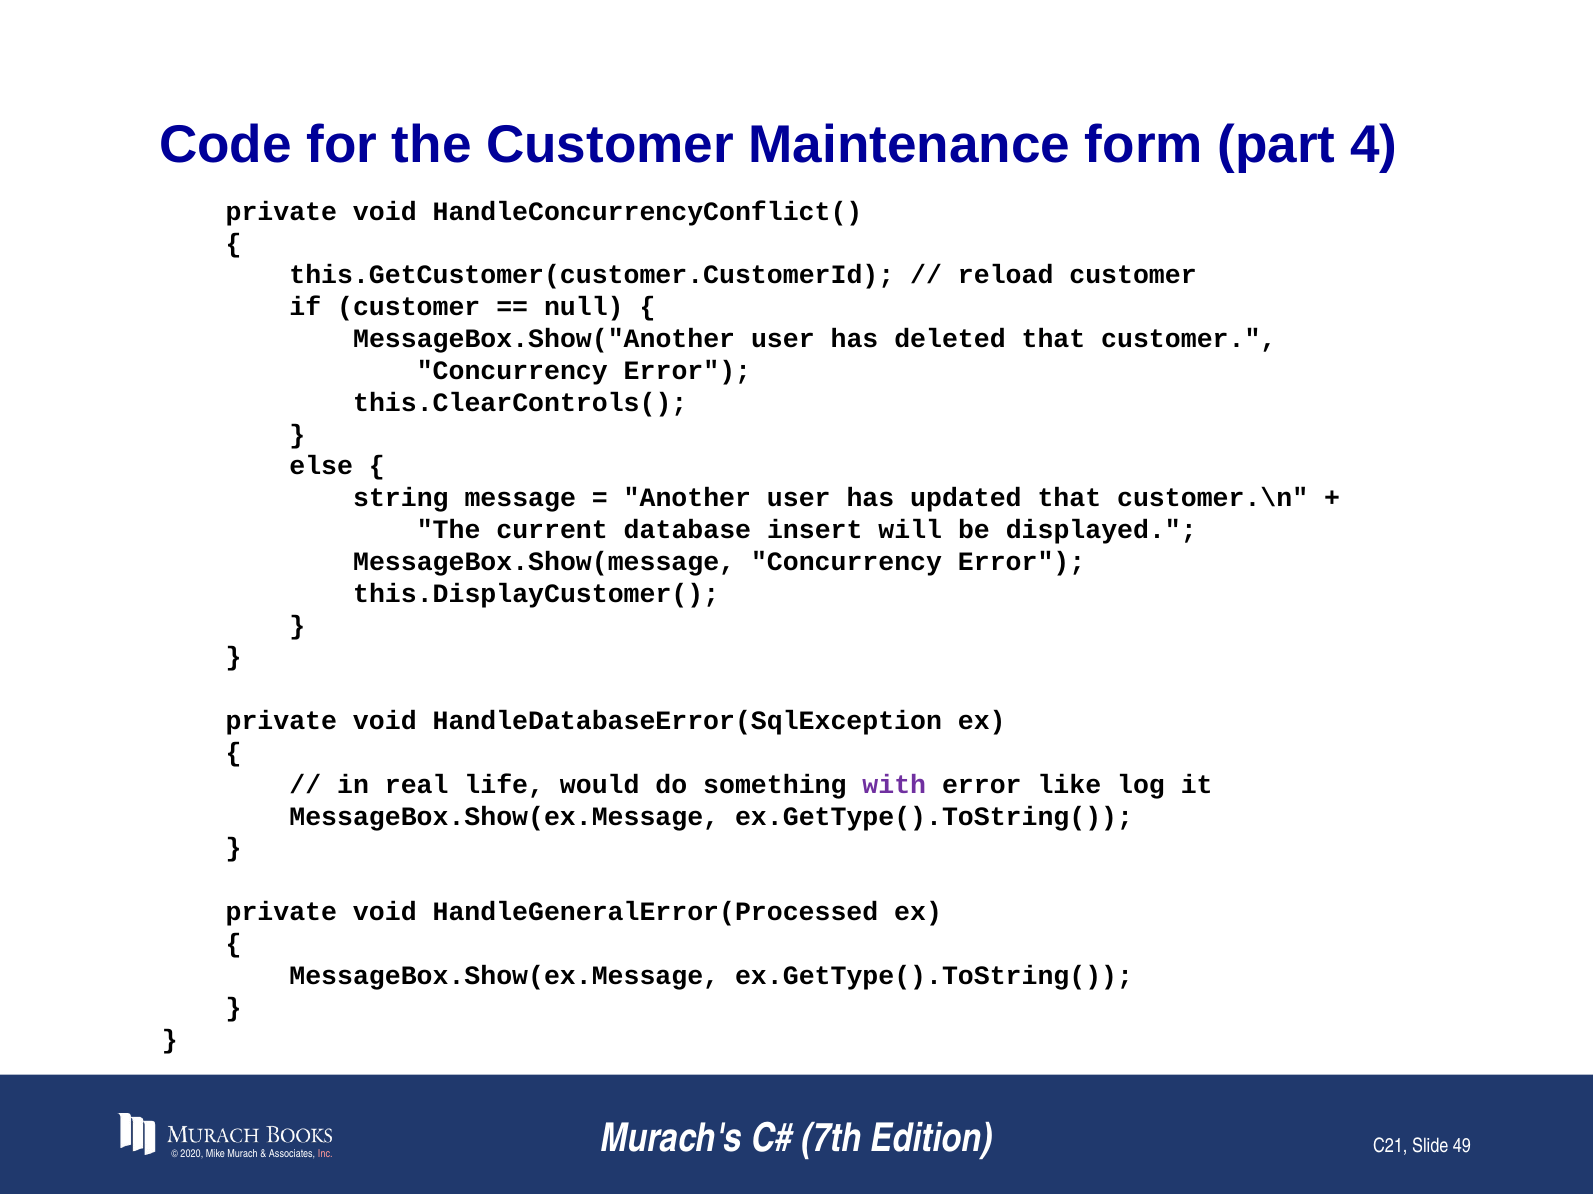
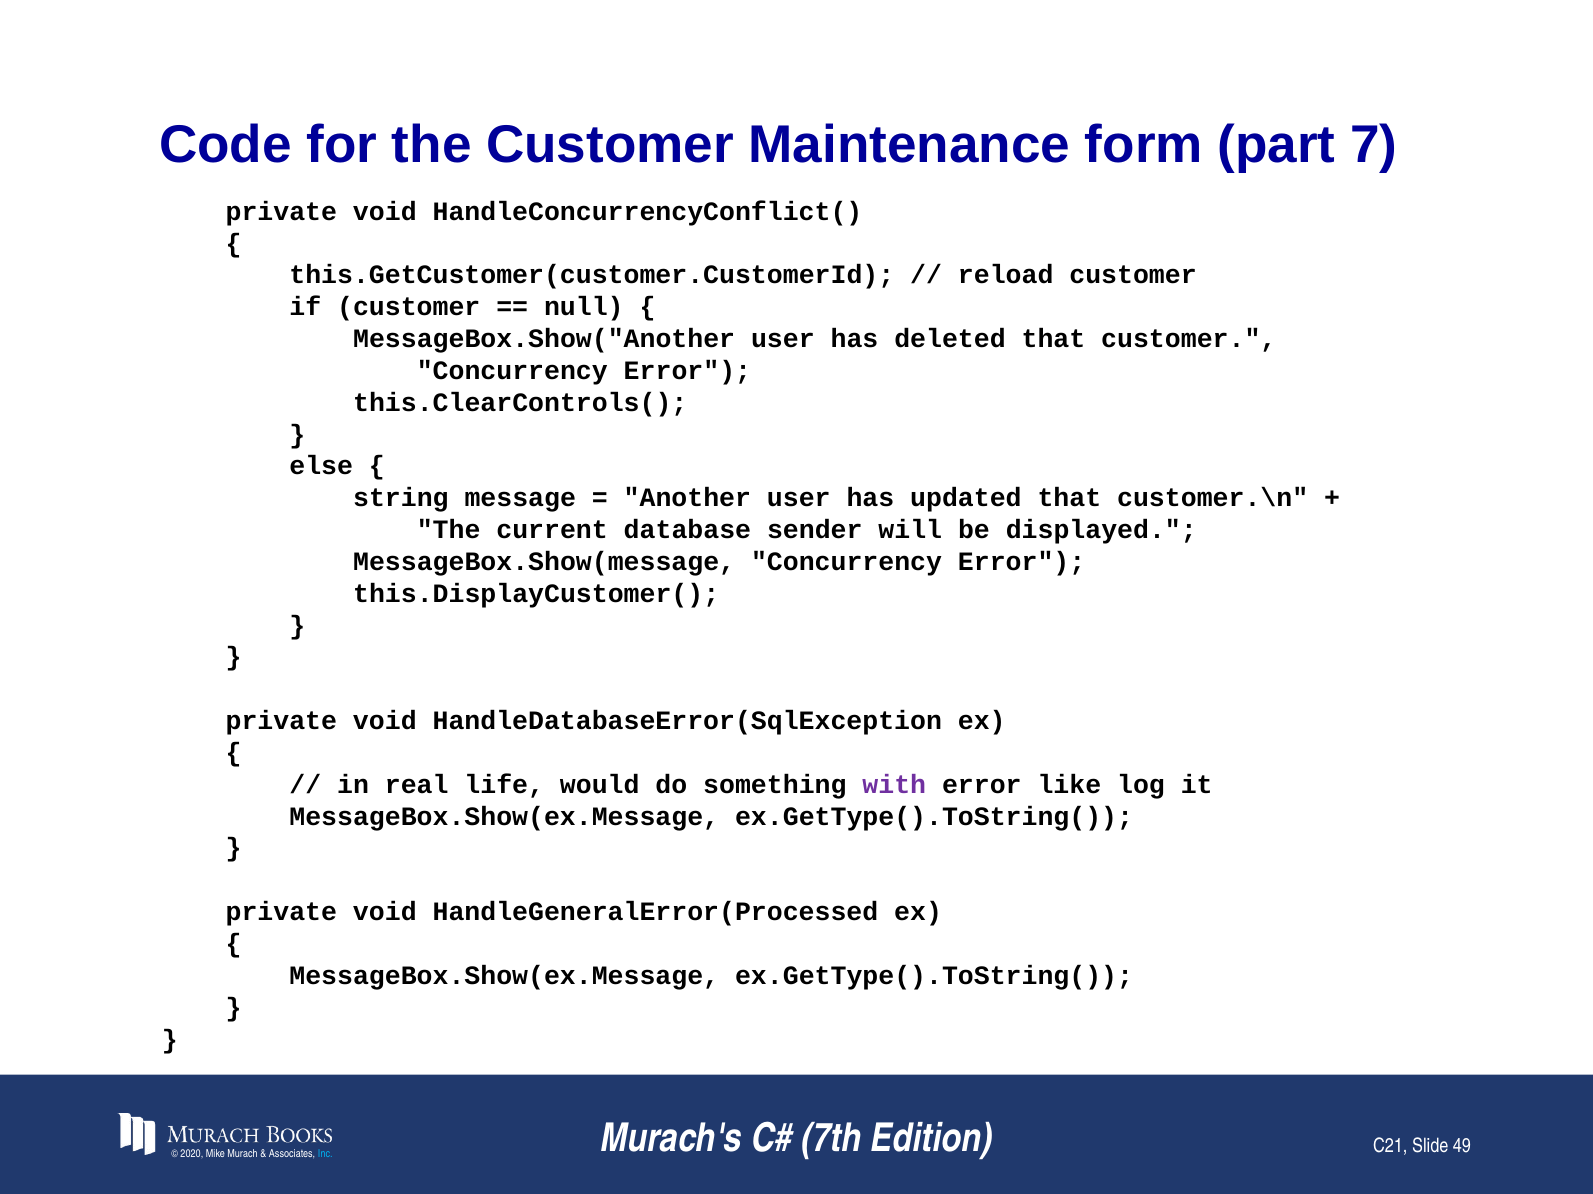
4: 4 -> 7
insert: insert -> sender
Inc colour: pink -> light blue
